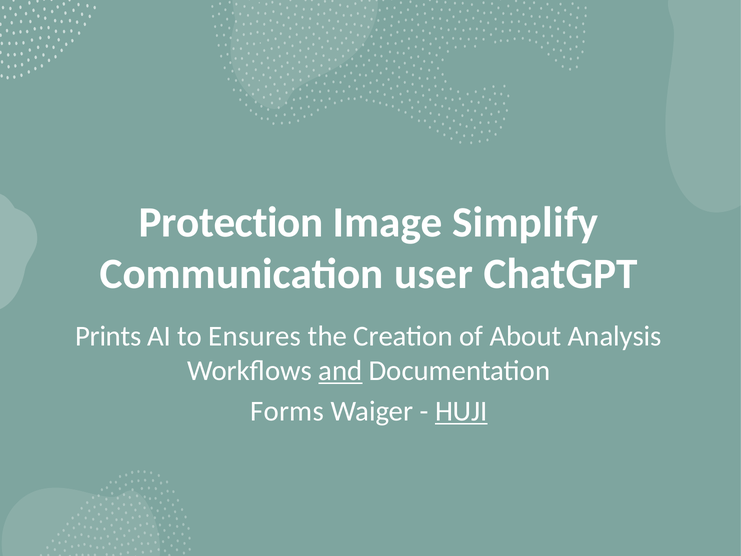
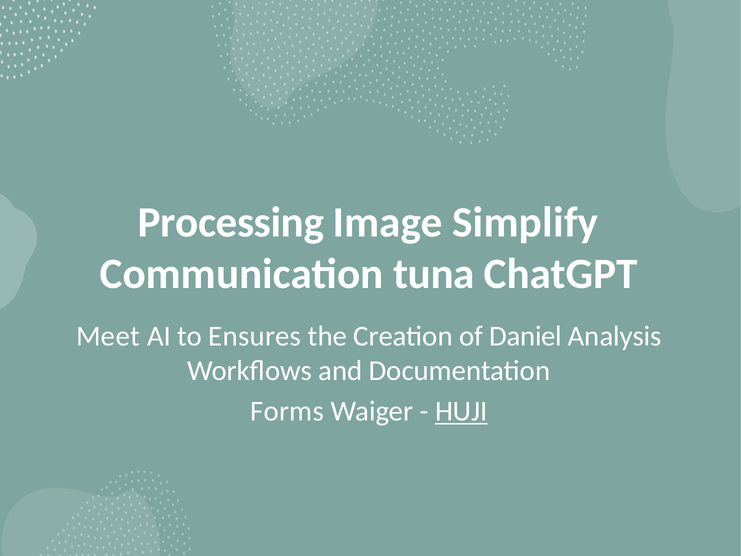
Protection: Protection -> Processing
user: user -> tuna
Prints: Prints -> Meet
About: About -> Daniel
and underline: present -> none
